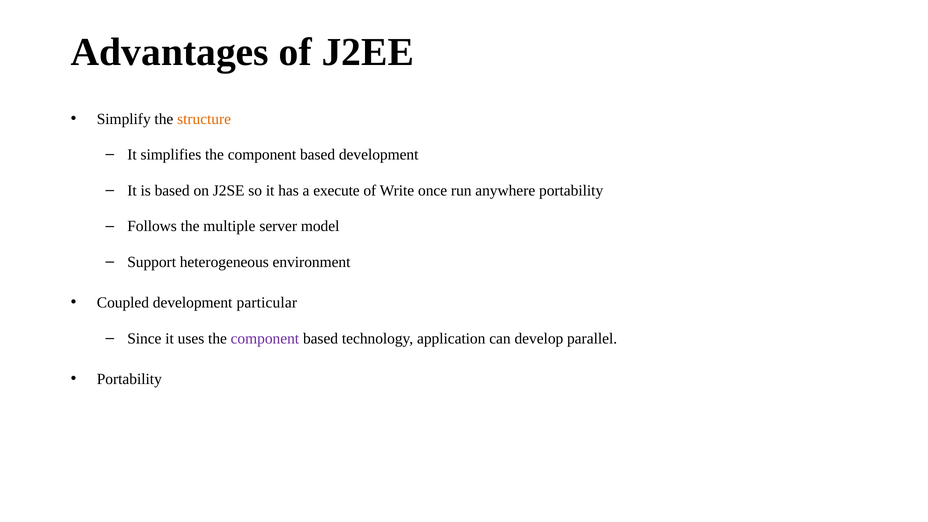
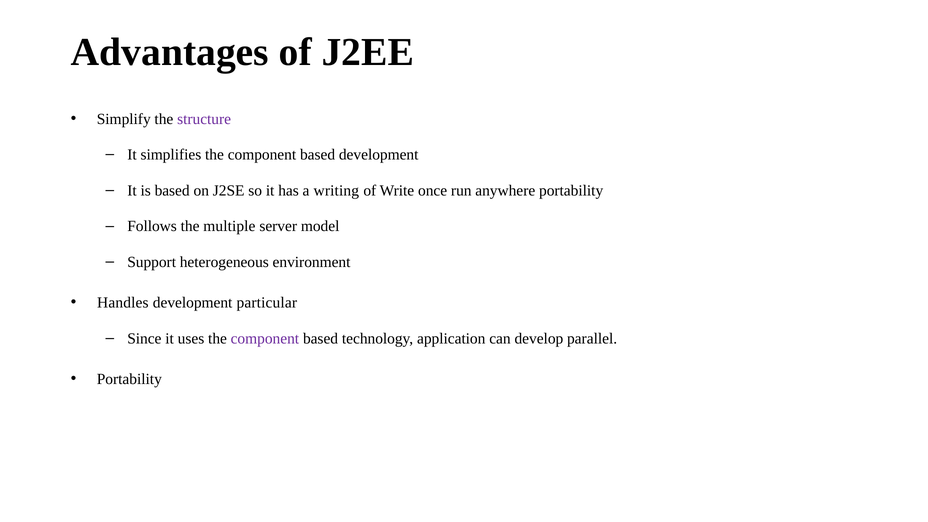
structure colour: orange -> purple
execute: execute -> writing
Coupled: Coupled -> Handles
